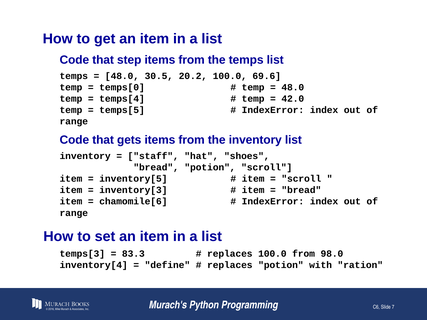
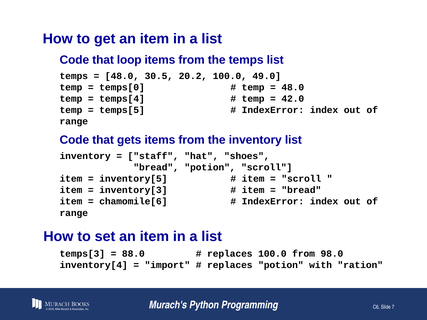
step: step -> loop
69.6: 69.6 -> 49.0
83.3: 83.3 -> 88.0
define: define -> import
